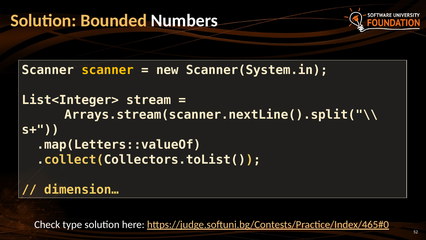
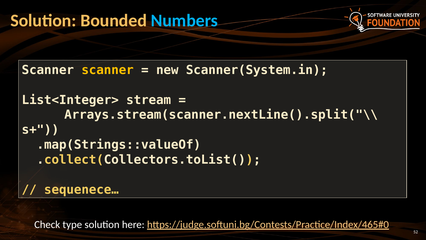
Numbers colour: white -> light blue
.map(Letters::valueOf: .map(Letters::valueOf -> .map(Strings::valueOf
dimension…: dimension… -> sequenece…
